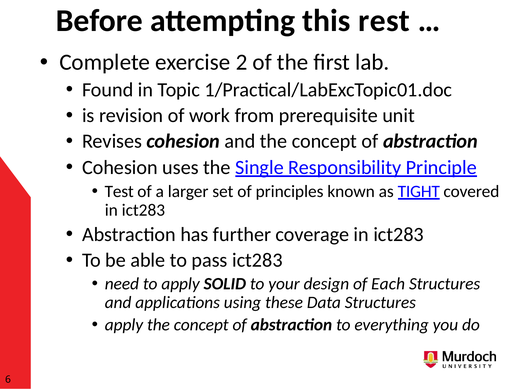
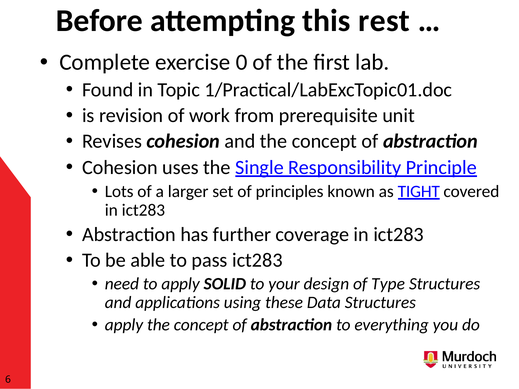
2: 2 -> 0
Test: Test -> Lots
Each: Each -> Type
